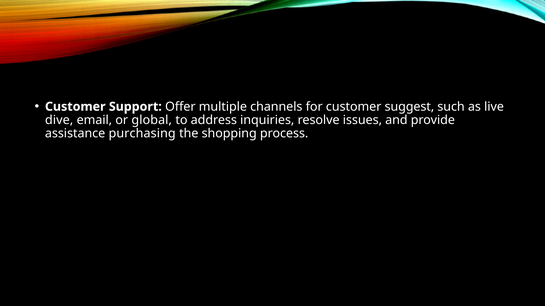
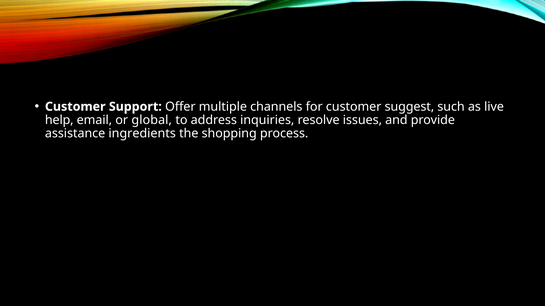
dive: dive -> help
purchasing: purchasing -> ingredients
